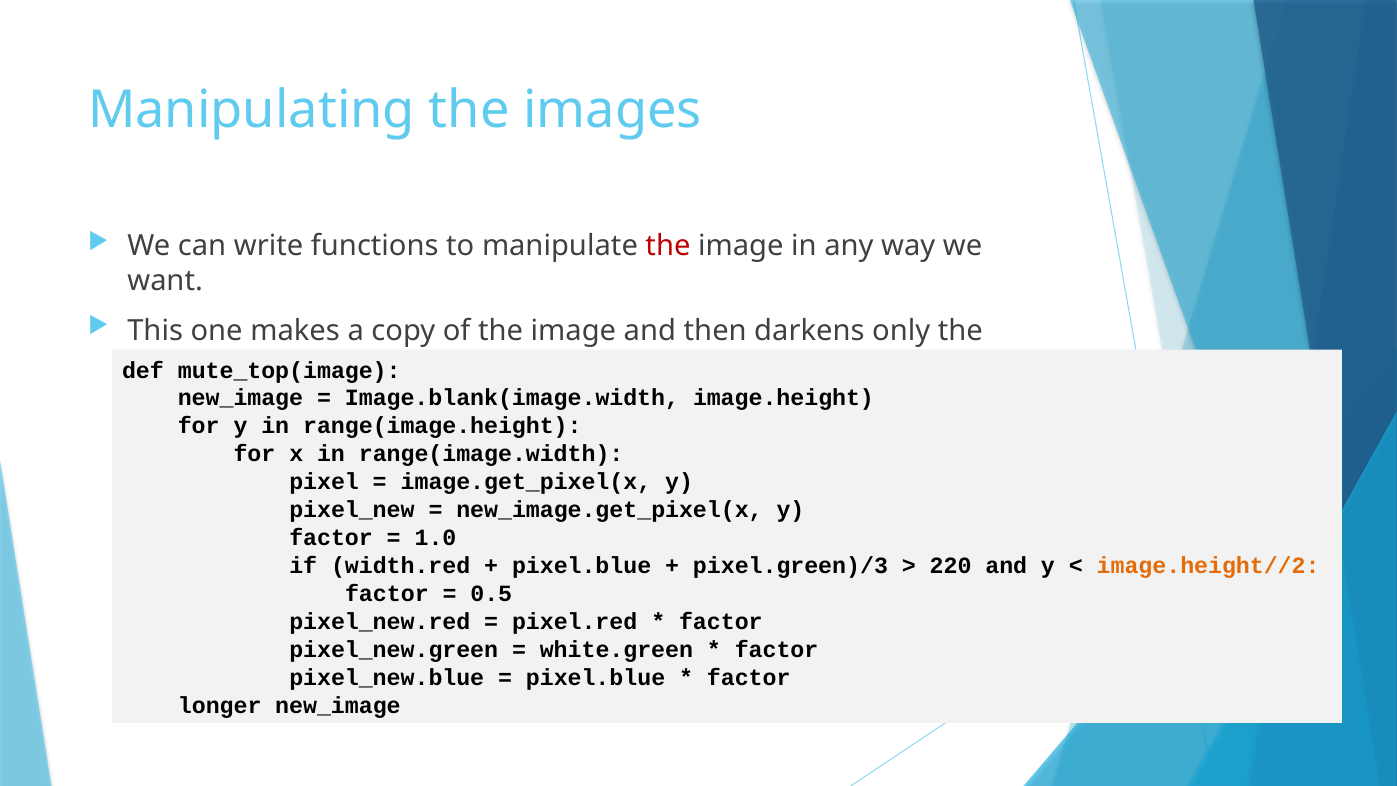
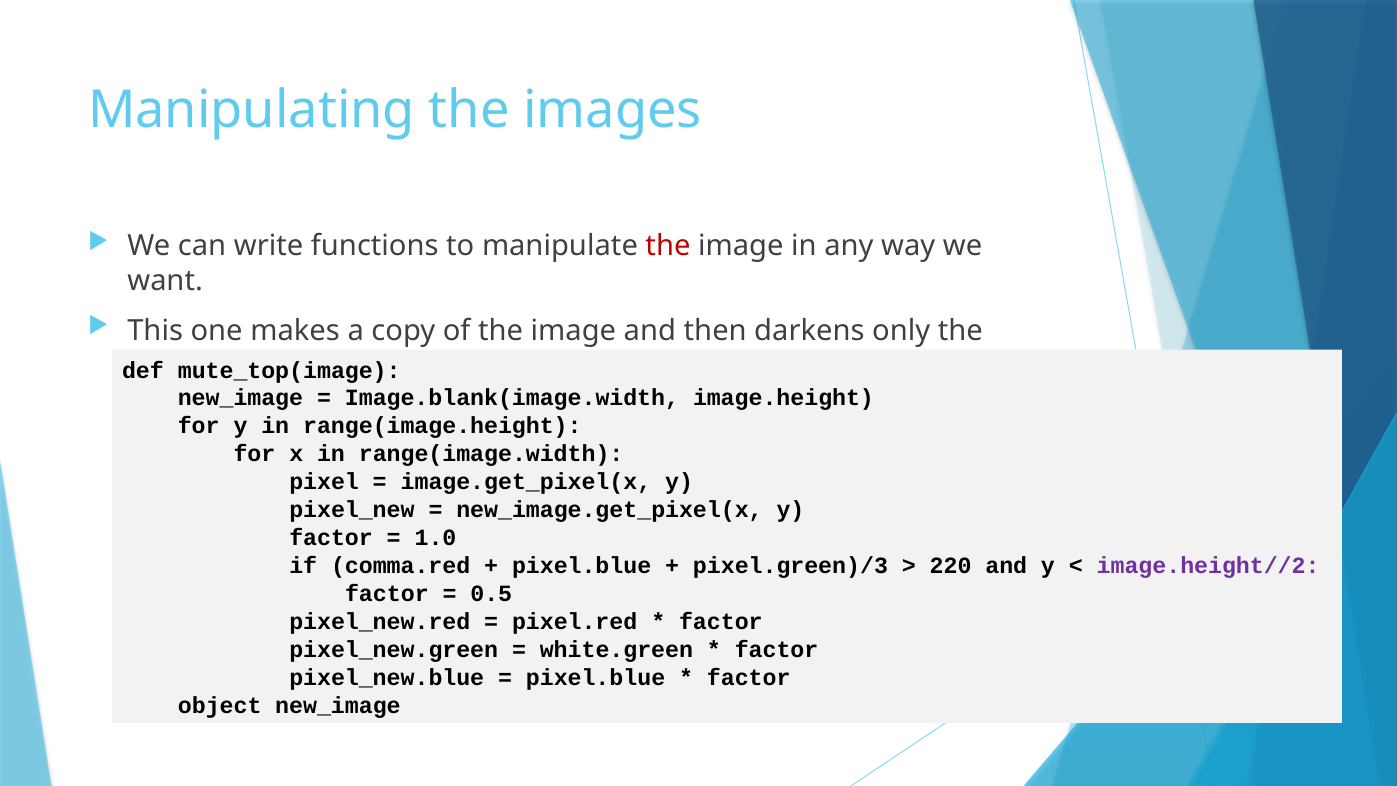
width.red: width.red -> comma.red
image.height//2 colour: orange -> purple
longer: longer -> object
